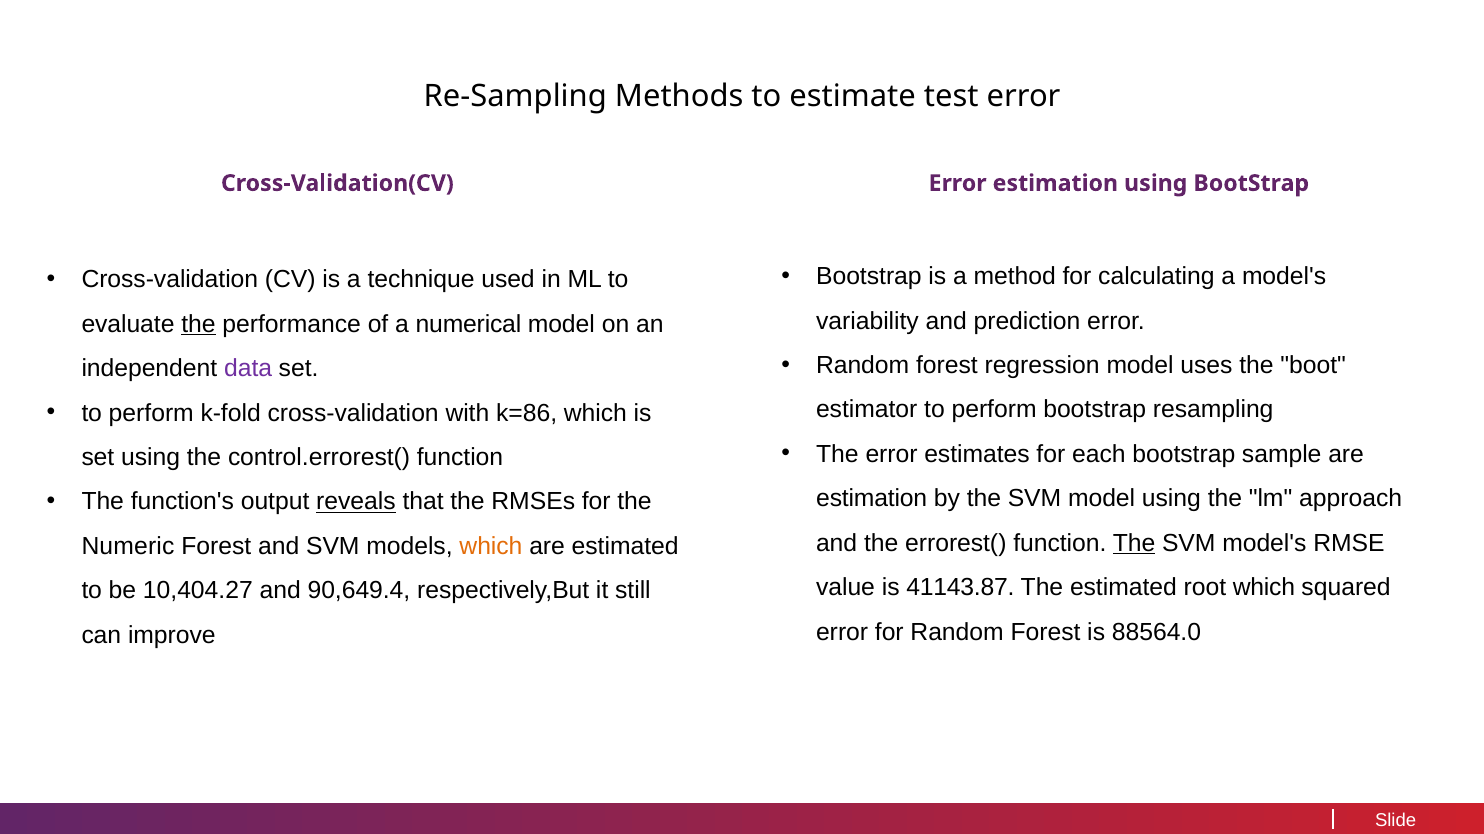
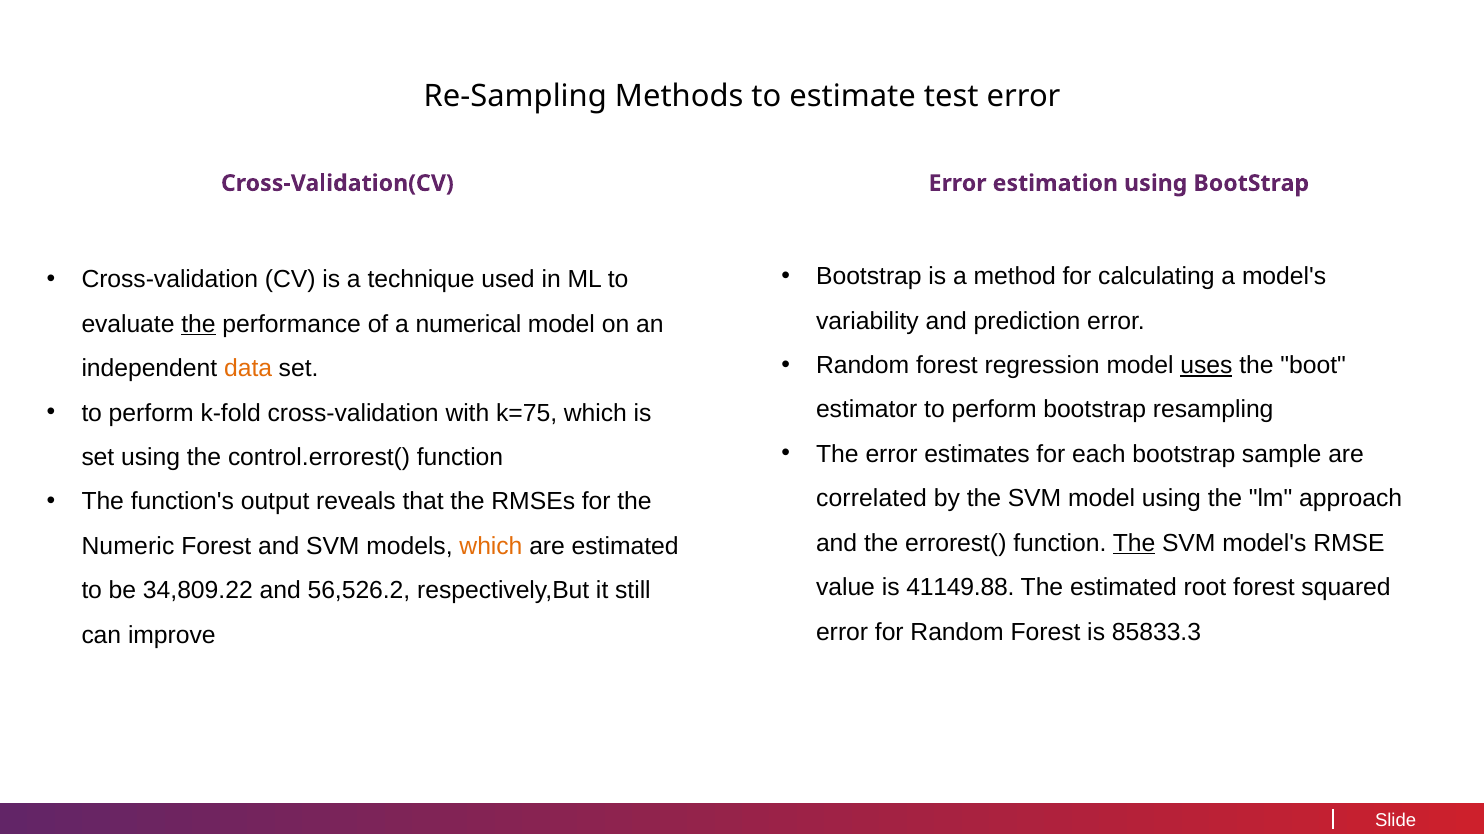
uses underline: none -> present
data colour: purple -> orange
k=86: k=86 -> k=75
estimation at (872, 499): estimation -> correlated
reveals underline: present -> none
41143.87: 41143.87 -> 41149.88
root which: which -> forest
10,404.27: 10,404.27 -> 34,809.22
90,649.4: 90,649.4 -> 56,526.2
88564.0: 88564.0 -> 85833.3
